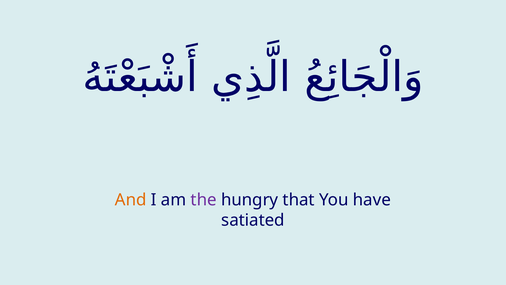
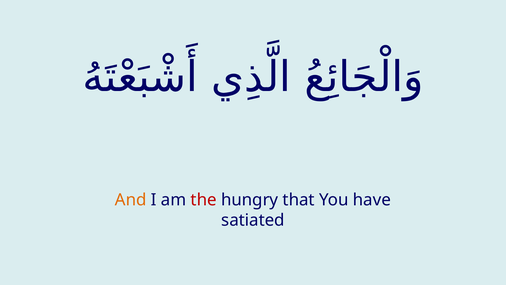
the colour: purple -> red
